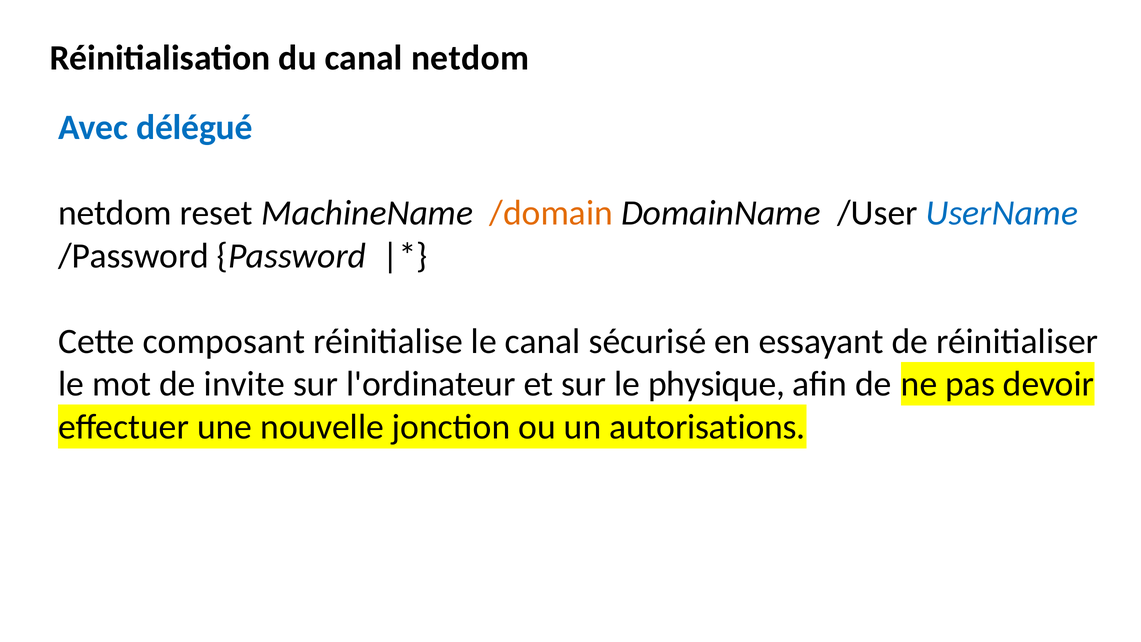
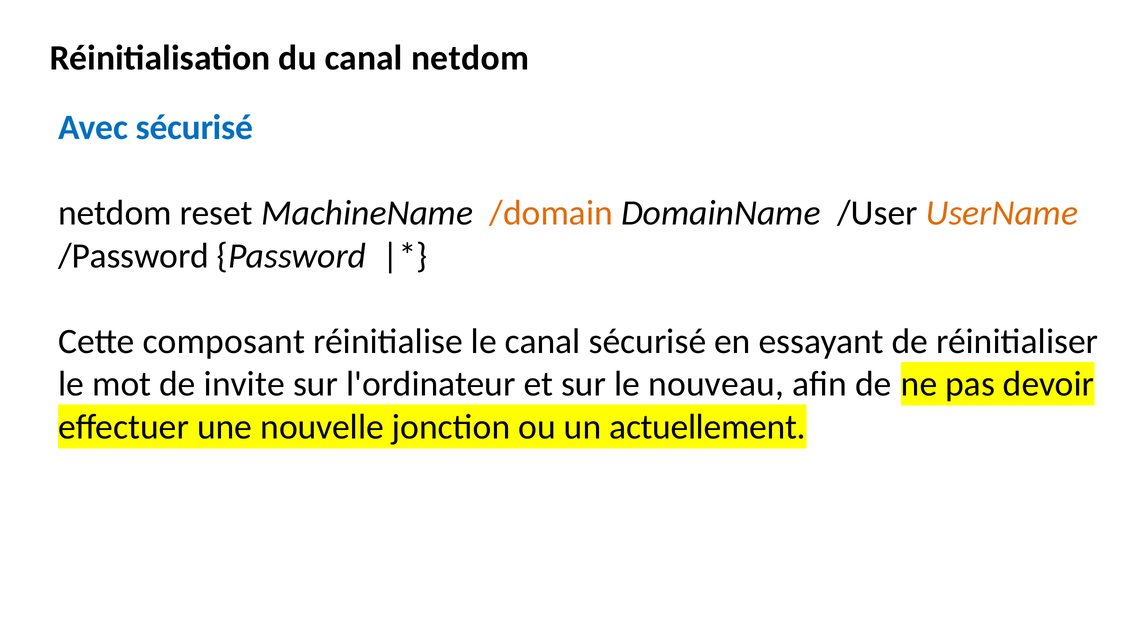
Avec délégué: délégué -> sécurisé
UserName colour: blue -> orange
physique: physique -> nouveau
autorisations: autorisations -> actuellement
